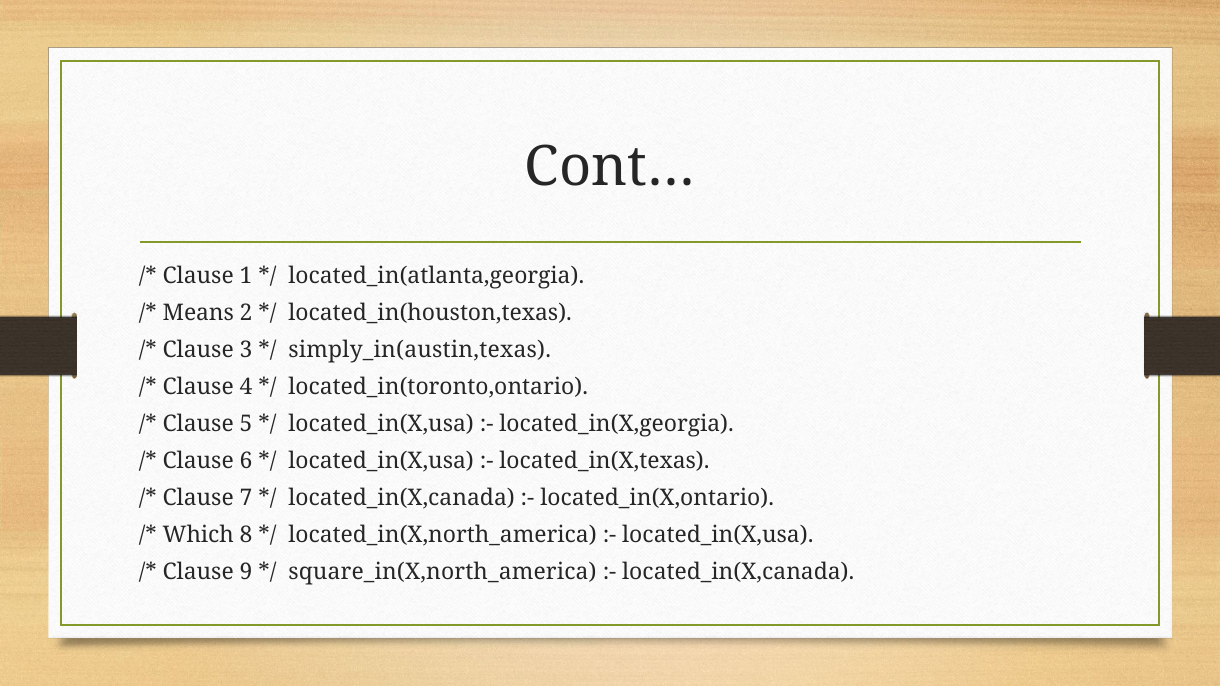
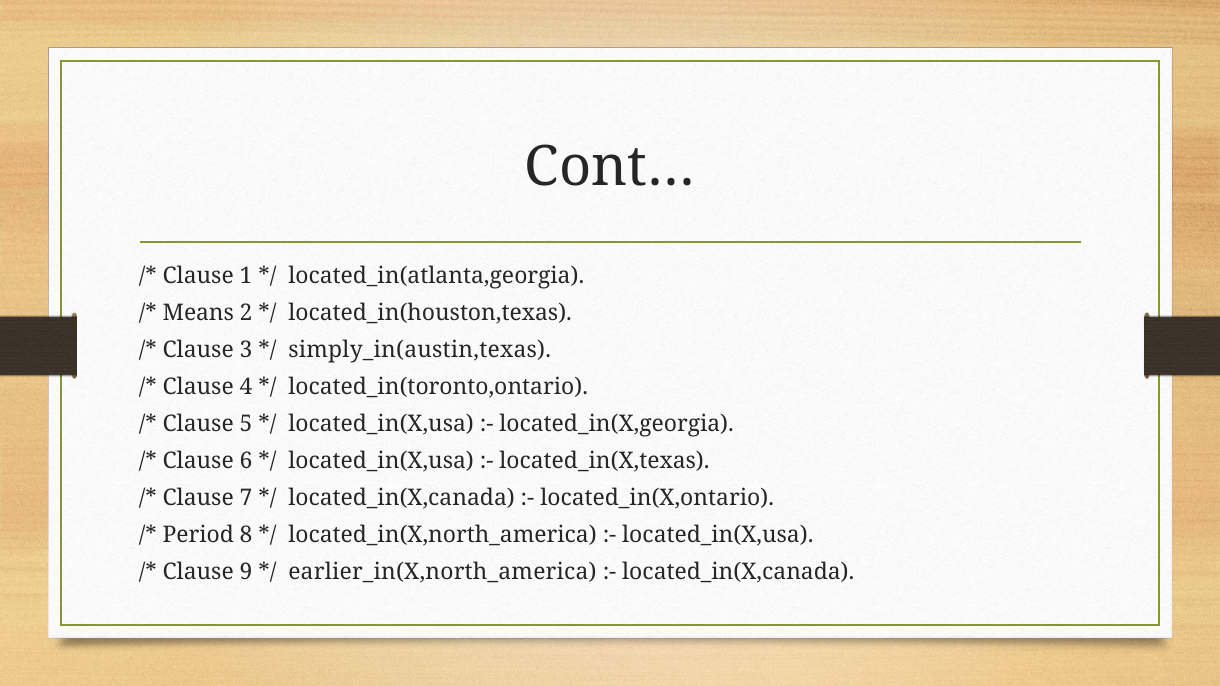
Which: Which -> Period
square_in(X,north_america: square_in(X,north_america -> earlier_in(X,north_america
